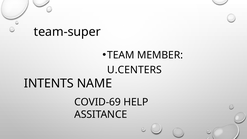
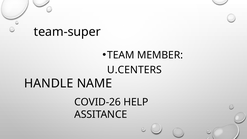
INTENTS: INTENTS -> HANDLE
COVID-69: COVID-69 -> COVID-26
